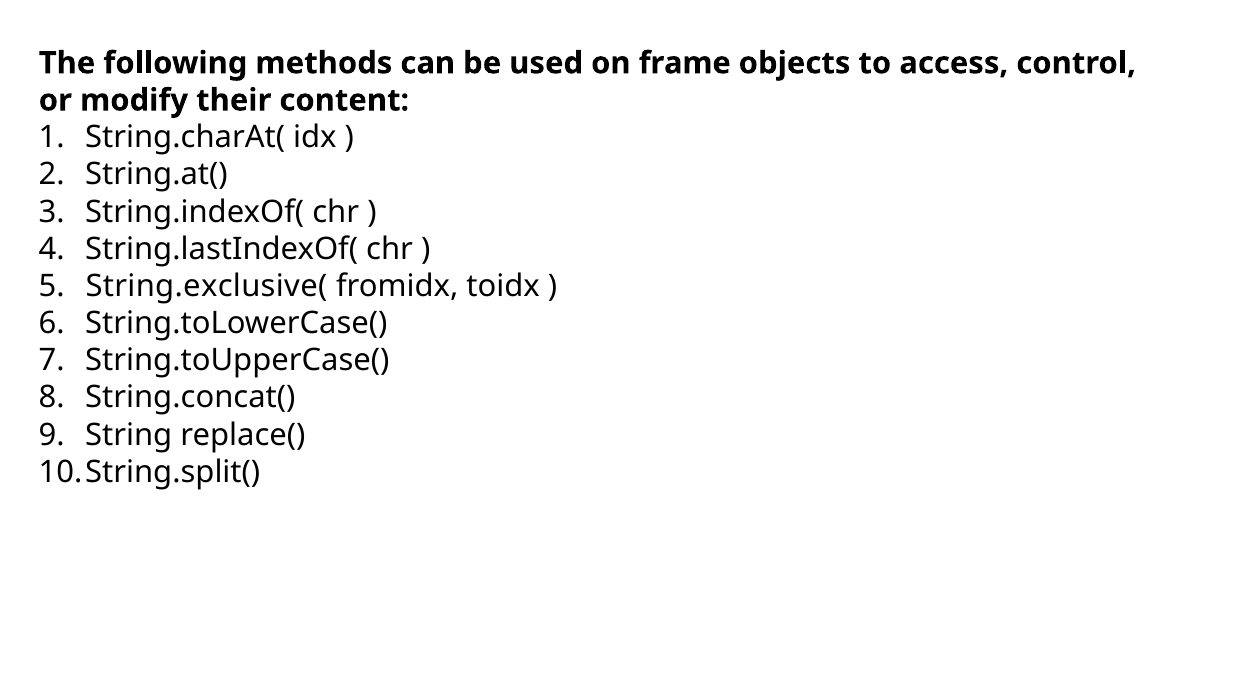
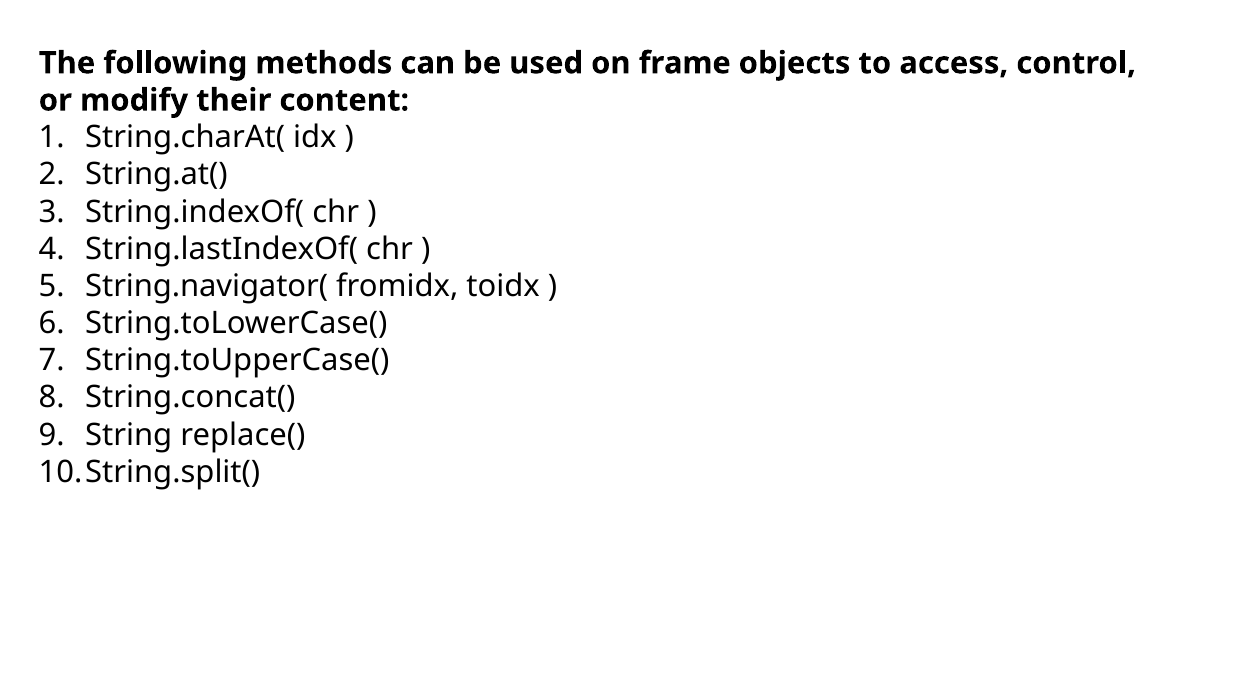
String.exclusive(: String.exclusive( -> String.navigator(
